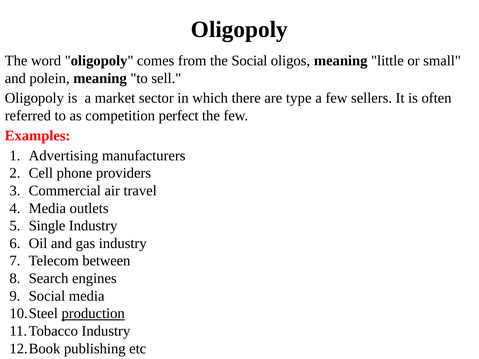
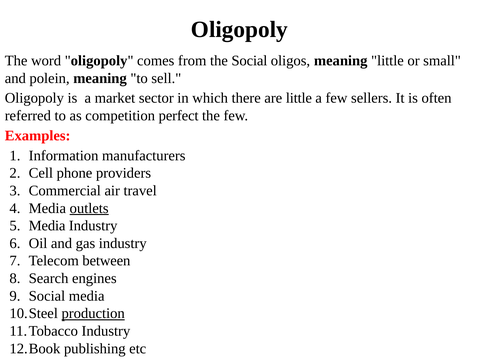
are type: type -> little
Advertising: Advertising -> Information
outlets underline: none -> present
Single at (47, 226): Single -> Media
